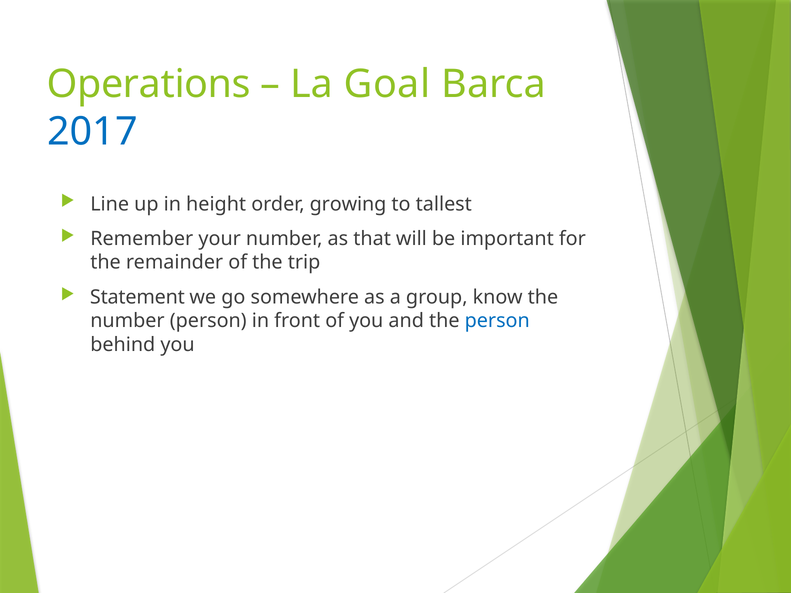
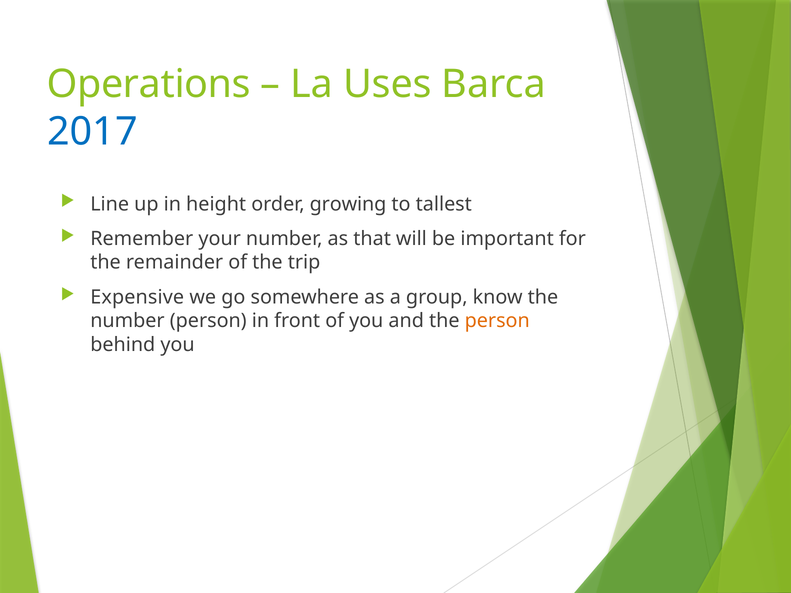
Goal: Goal -> Uses
Statement: Statement -> Expensive
person at (497, 321) colour: blue -> orange
